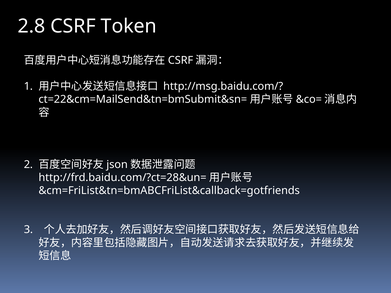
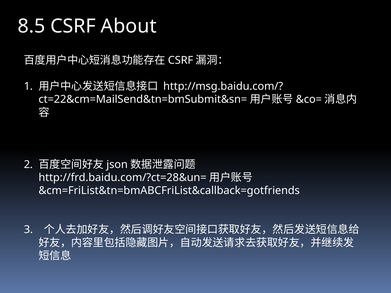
2.8: 2.8 -> 8.5
Token: Token -> About
